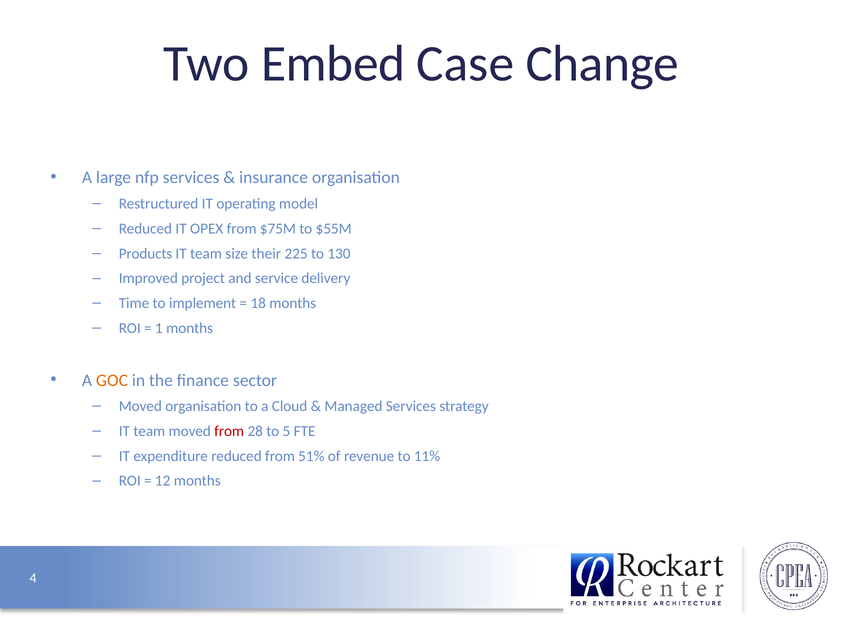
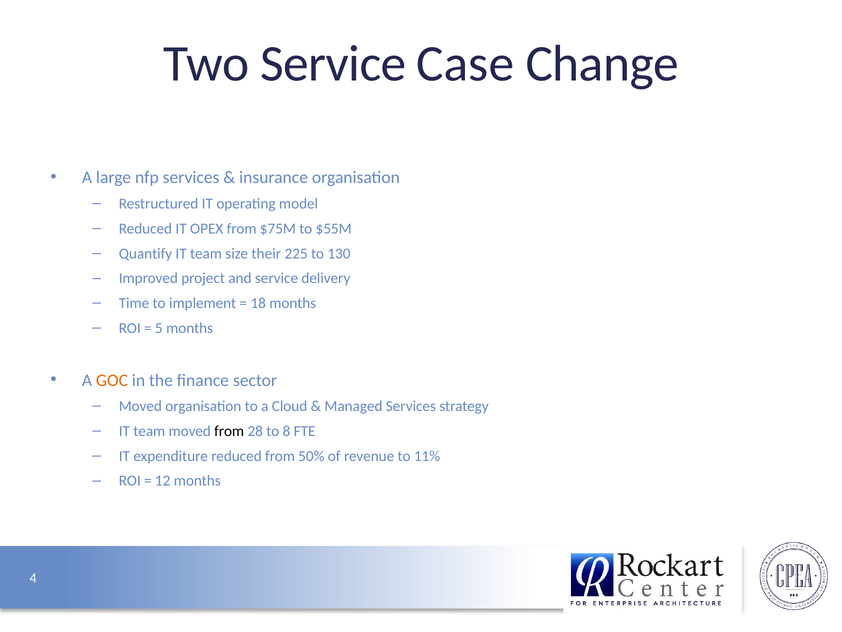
Two Embed: Embed -> Service
Products: Products -> Quantify
1: 1 -> 5
from at (229, 431) colour: red -> black
5: 5 -> 8
51%: 51% -> 50%
